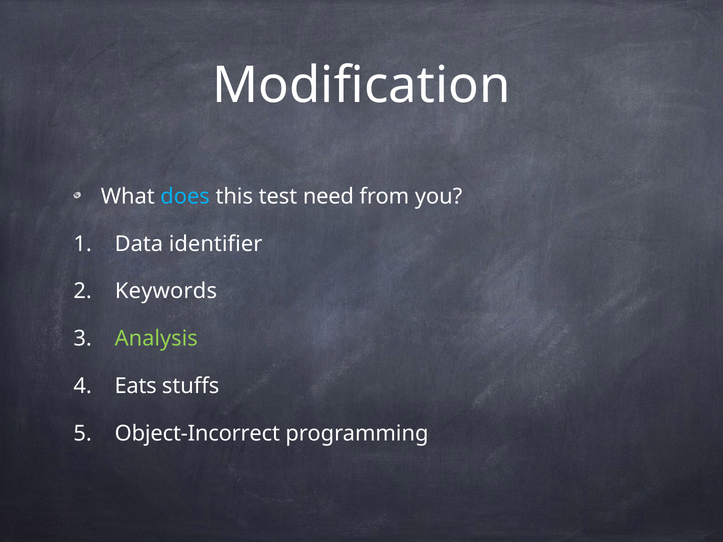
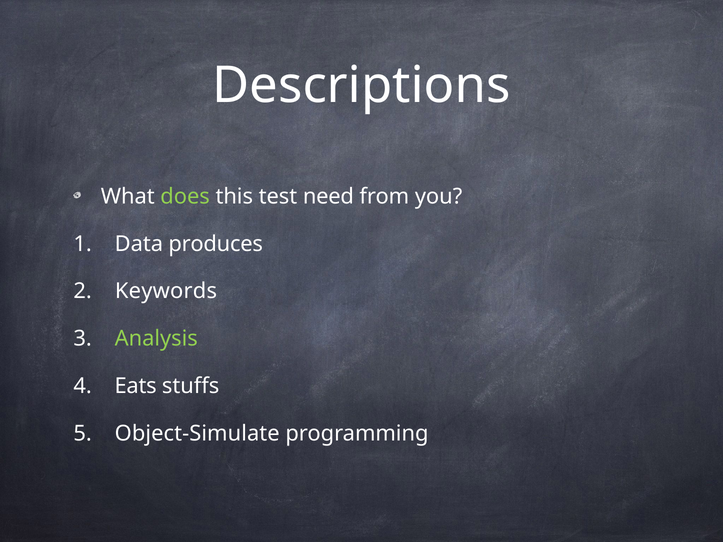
Modification: Modification -> Descriptions
does colour: light blue -> light green
identifier: identifier -> produces
Object-Incorrect: Object-Incorrect -> Object-Simulate
